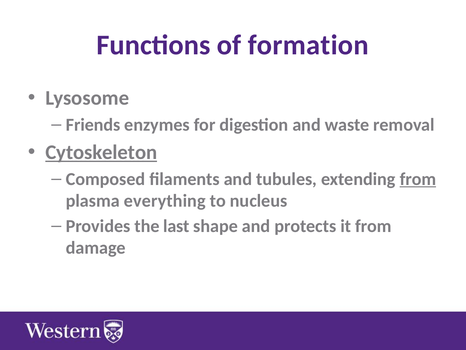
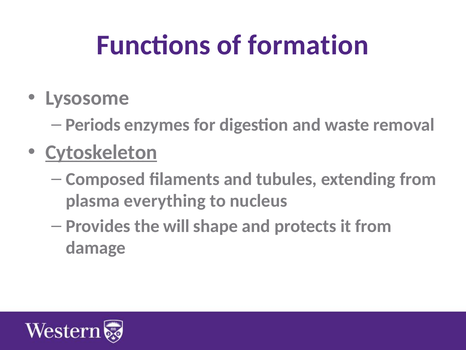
Friends: Friends -> Periods
from at (418, 179) underline: present -> none
last: last -> will
